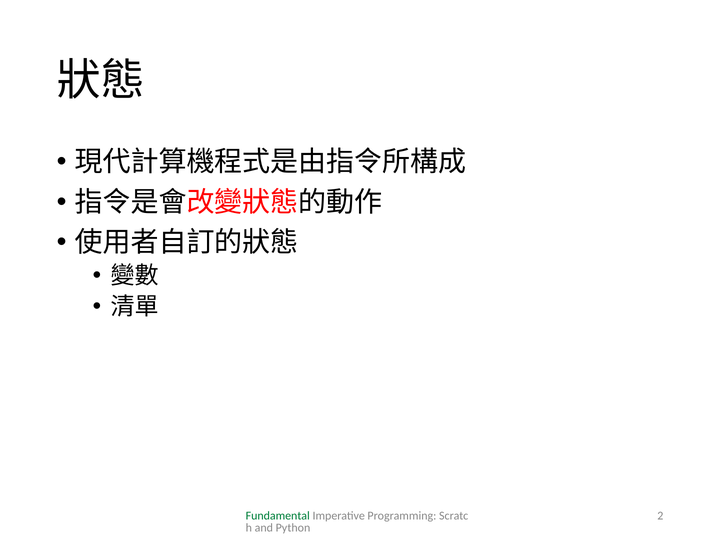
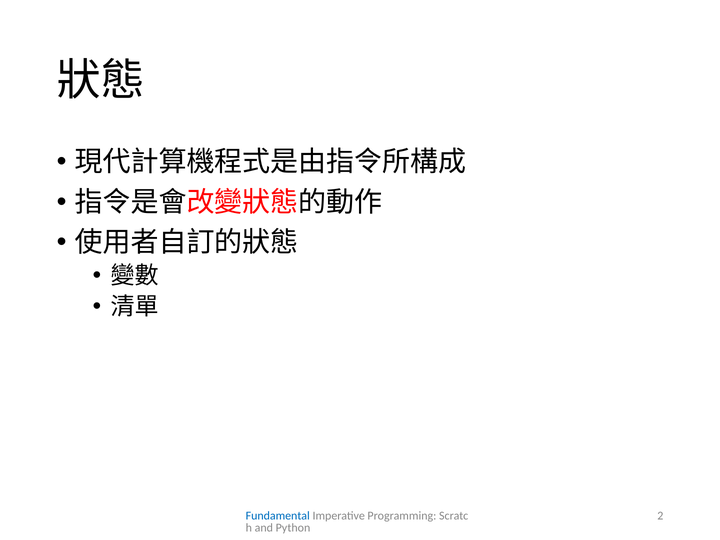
Fundamental colour: green -> blue
